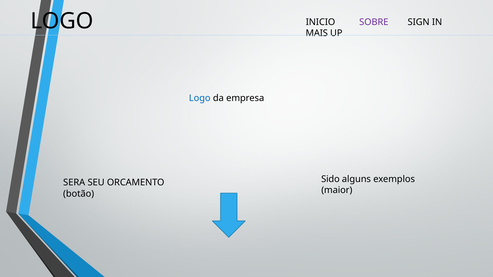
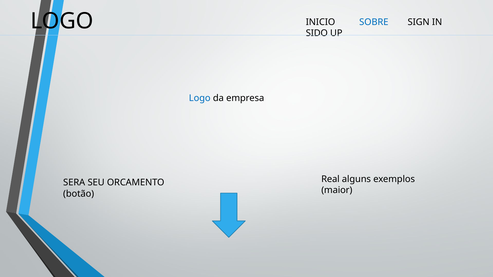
SOBRE colour: purple -> blue
MAIS: MAIS -> SIDO
Sido: Sido -> Real
